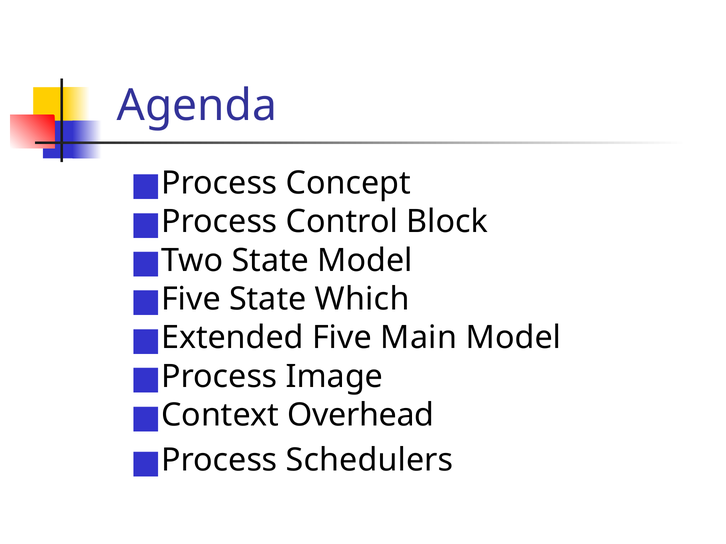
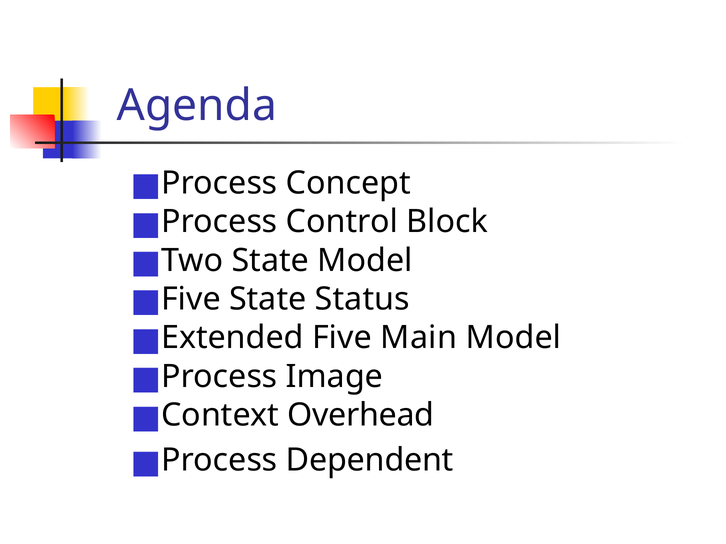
Which: Which -> Status
Schedulers: Schedulers -> Dependent
